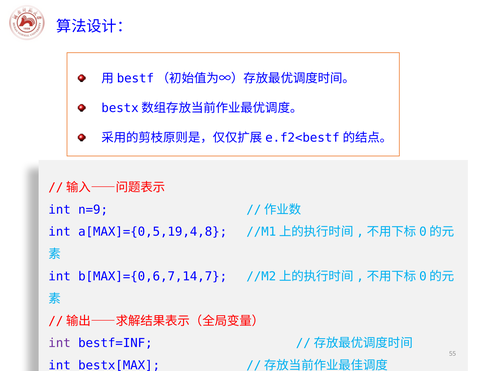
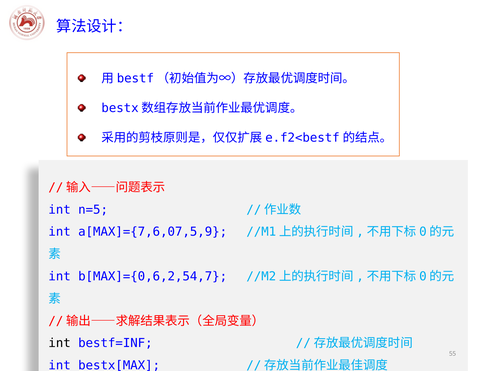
n=9: n=9 -> n=5
a[MAX]={0,5,19,4,8: a[MAX]={0,5,19,4,8 -> a[MAX]={7,6,07,5,9
b[MAX]={0,6,7,14,7: b[MAX]={0,6,7,14,7 -> b[MAX]={0,6,2,54,7
int at (60, 343) colour: purple -> black
